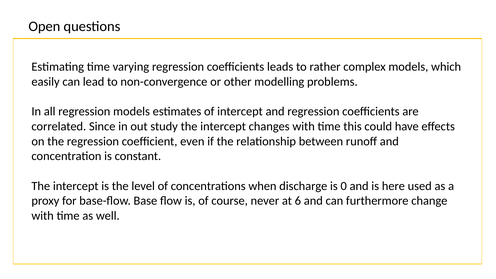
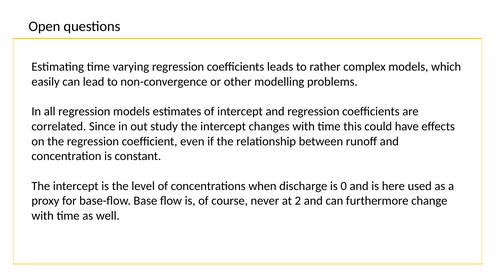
6: 6 -> 2
